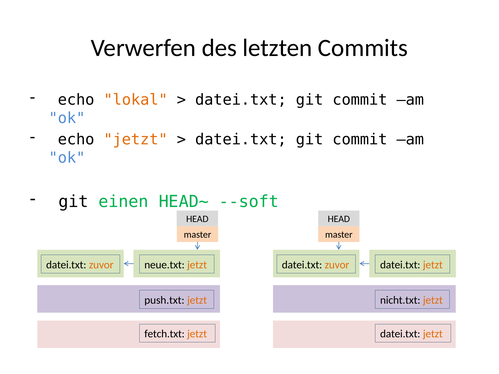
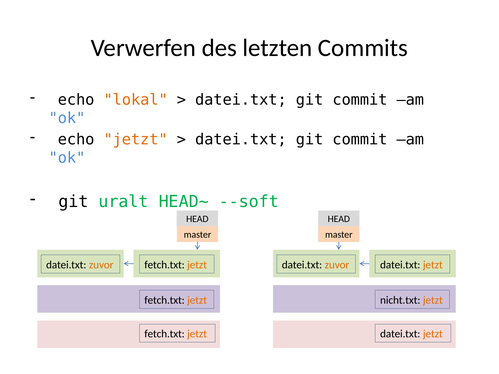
einen: einen -> uralt
neue.txt at (164, 265): neue.txt -> fetch.txt
push.txt at (164, 300): push.txt -> fetch.txt
